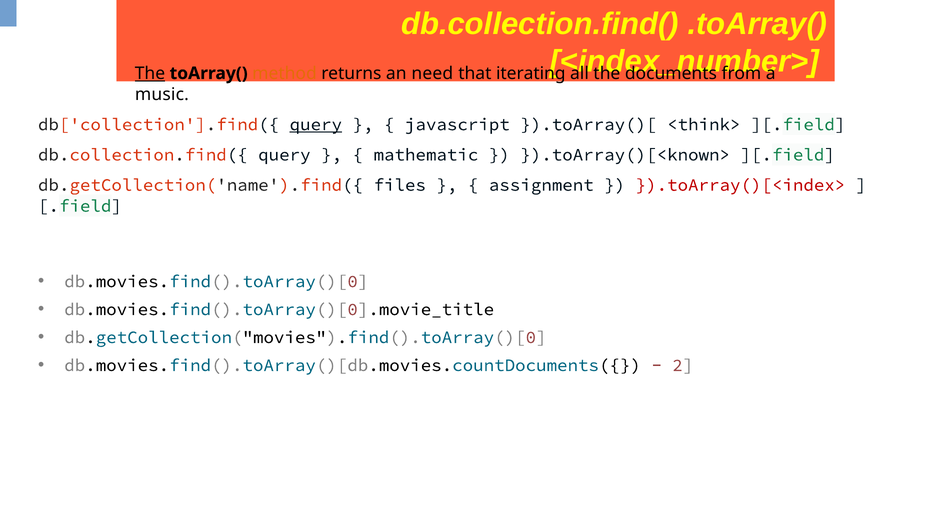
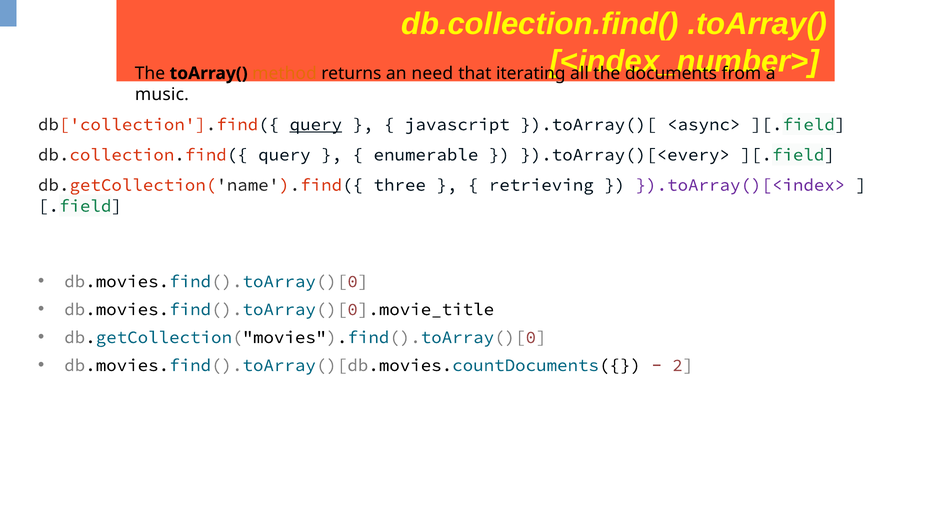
The at (150, 73) underline: present -> none
<think>: <think> -> <async>
mathematic: mathematic -> enumerable
}).toArray()[<known>: }).toArray()[<known> -> }).toArray()[<every>
files: files -> three
assignment: assignment -> retrieving
}).toArray()[<index> colour: red -> purple
